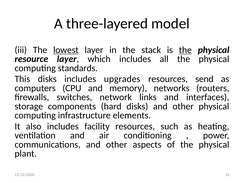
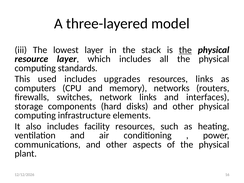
lowest underline: present -> none
This disks: disks -> used
resources send: send -> links
